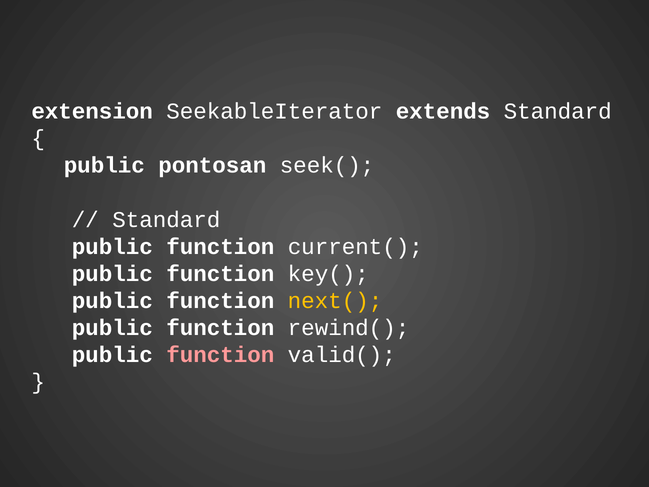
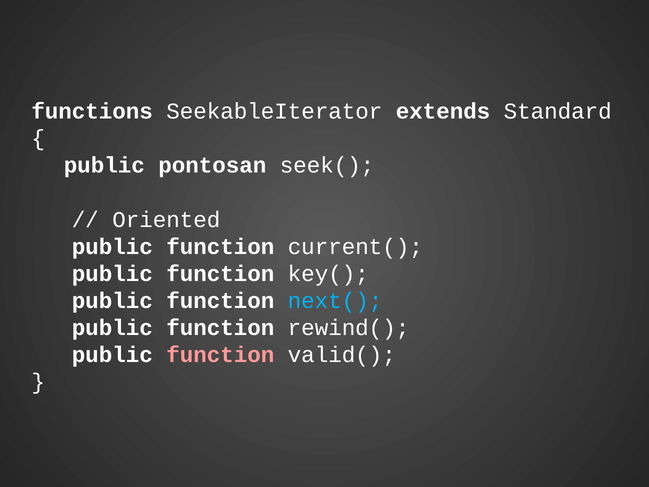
extension: extension -> functions
Standard at (166, 219): Standard -> Oriented
next( colour: yellow -> light blue
